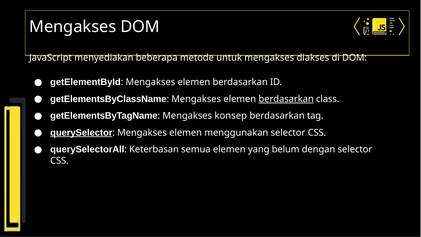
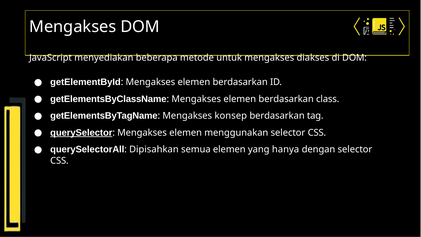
berdasarkan at (286, 99) underline: present -> none
Keterbasan: Keterbasan -> Dipisahkan
belum: belum -> hanya
